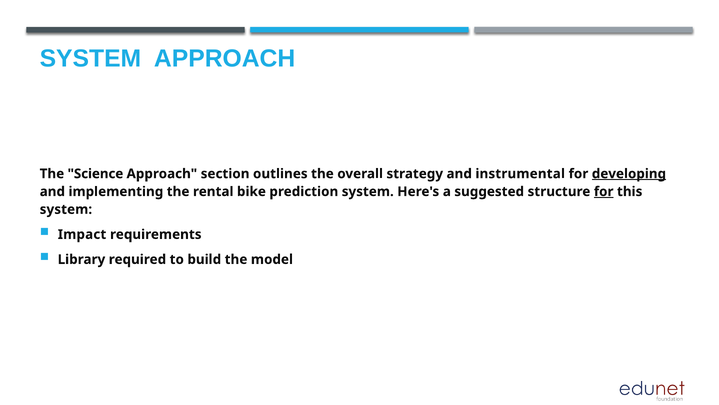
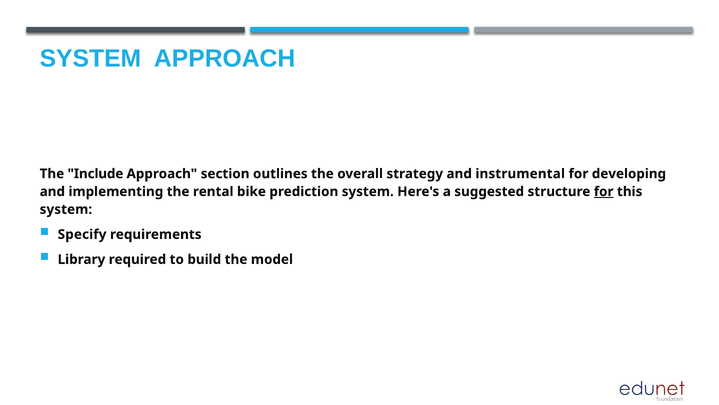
Science: Science -> Include
developing underline: present -> none
Impact: Impact -> Specify
